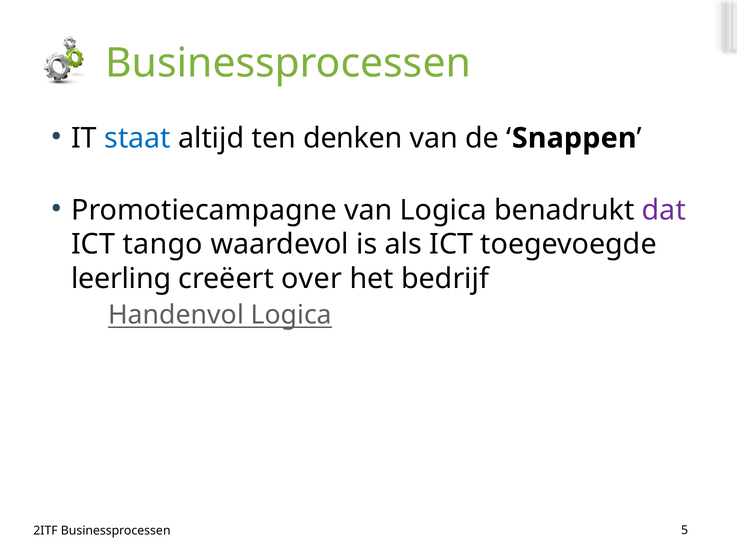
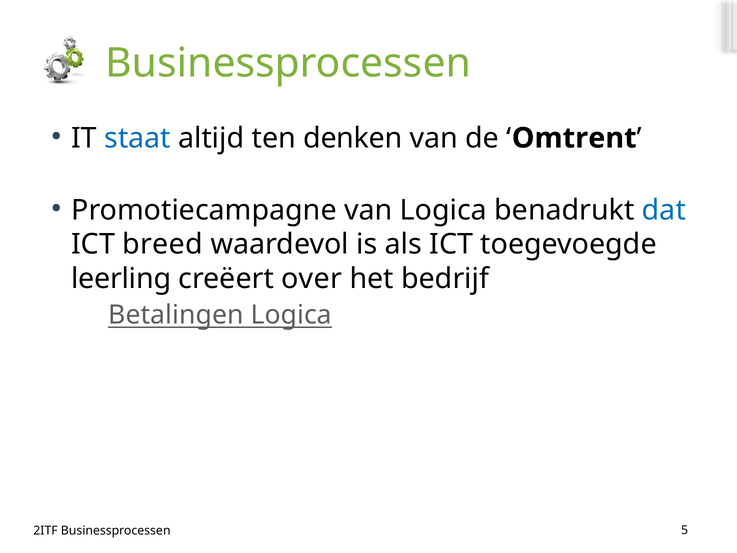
Snappen: Snappen -> Omtrent
dat colour: purple -> blue
tango: tango -> breed
Handenvol: Handenvol -> Betalingen
